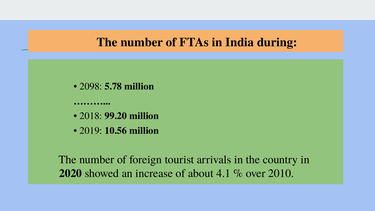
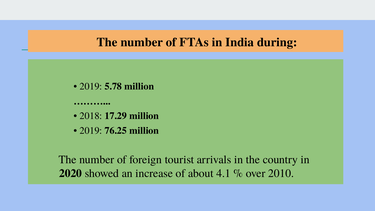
2098 at (91, 86): 2098 -> 2019
99.20: 99.20 -> 17.29
10.56: 10.56 -> 76.25
